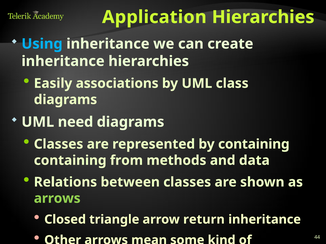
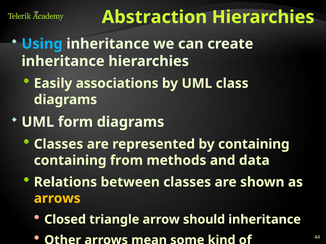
Application: Application -> Abstraction
need: need -> form
arrows at (57, 199) colour: light green -> yellow
return: return -> should
